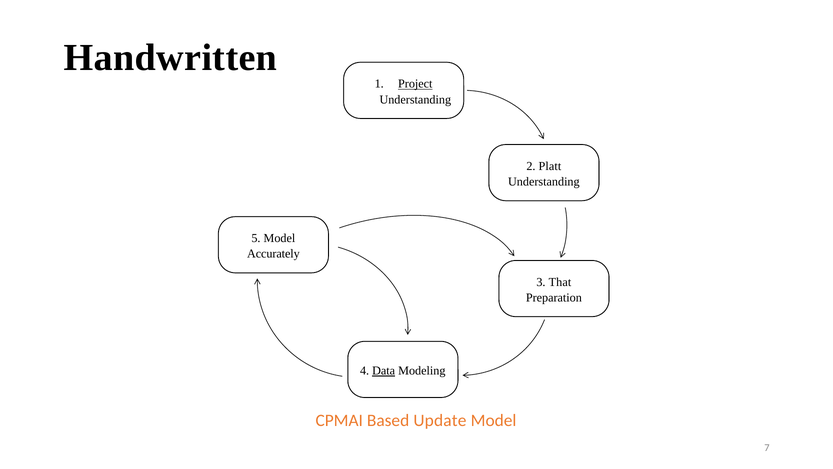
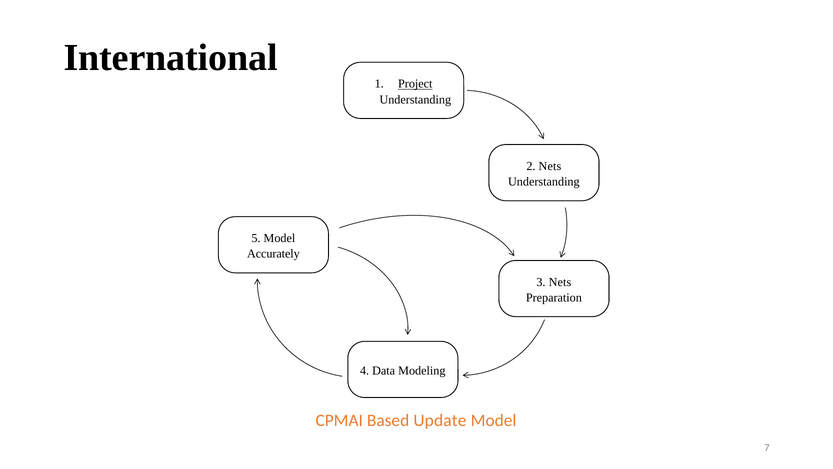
Handwritten: Handwritten -> International
2 Platt: Platt -> Nets
3 That: That -> Nets
Data underline: present -> none
